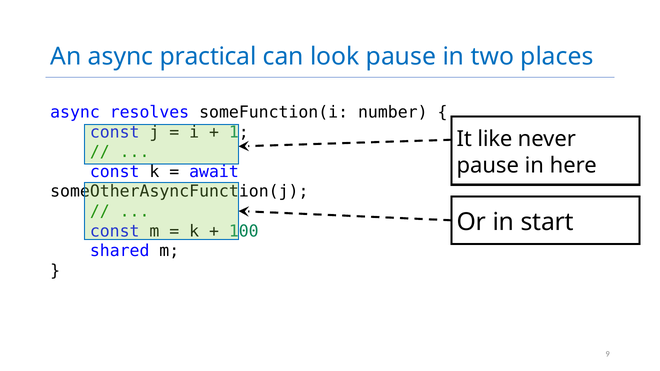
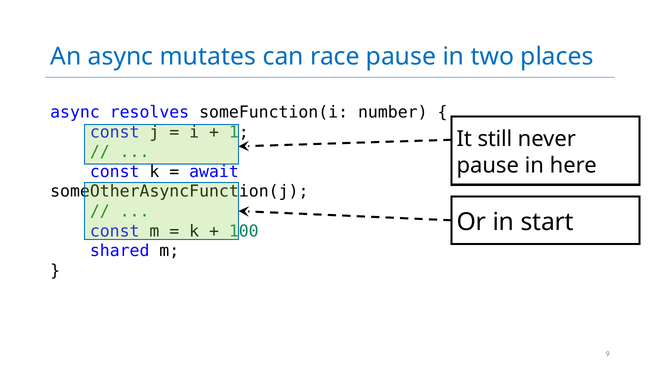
practical: practical -> mutates
look: look -> race
like: like -> still
